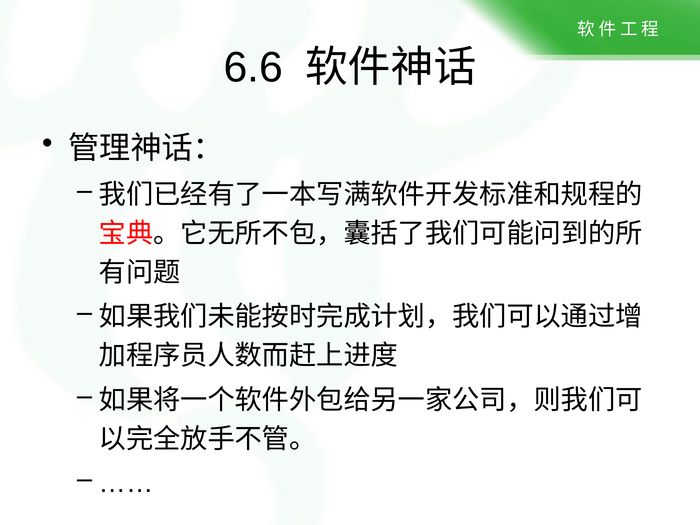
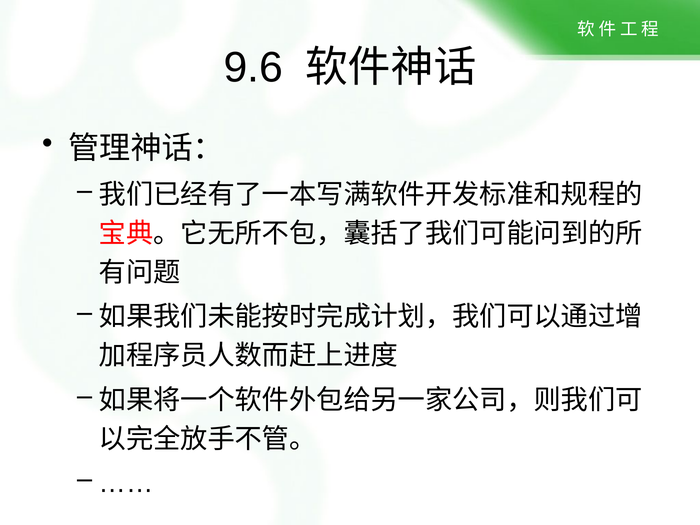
6.6: 6.6 -> 9.6
